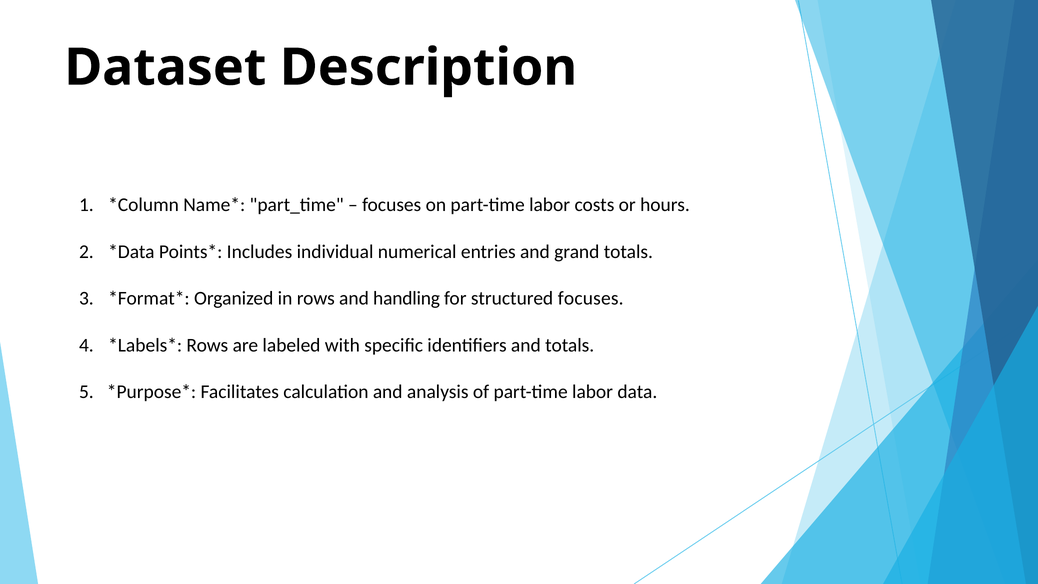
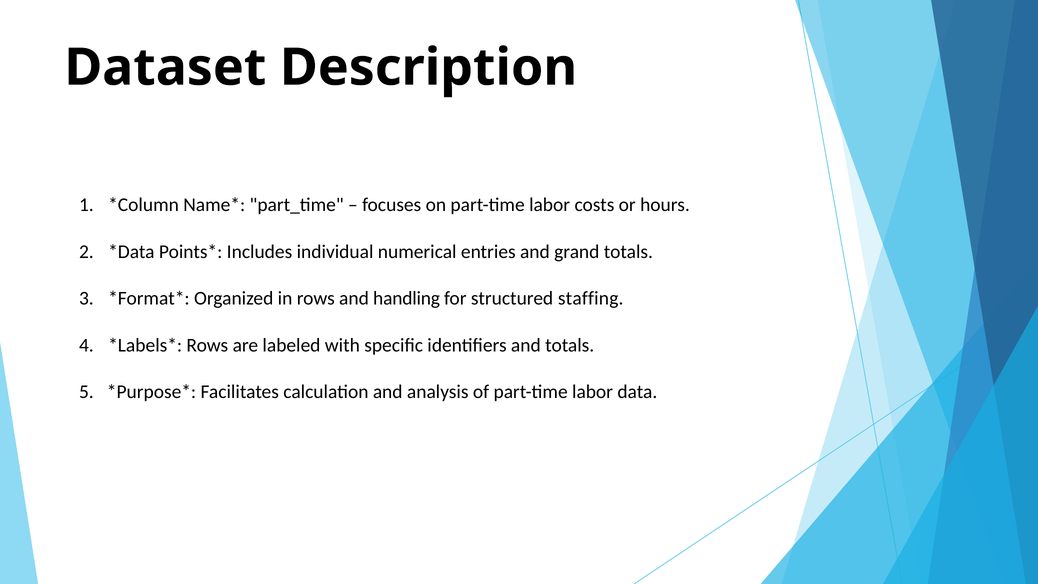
structured focuses: focuses -> staffing
